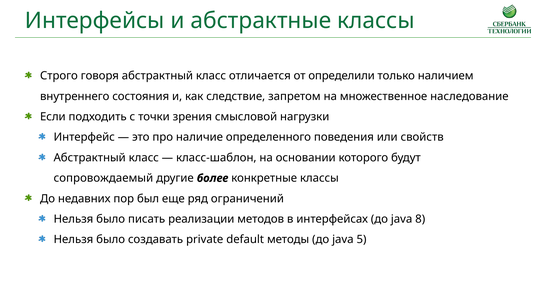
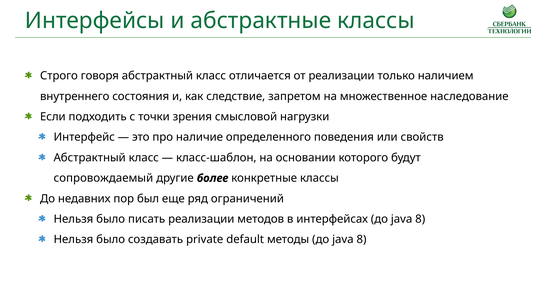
от определили: определили -> реализации
методы до java 5: 5 -> 8
